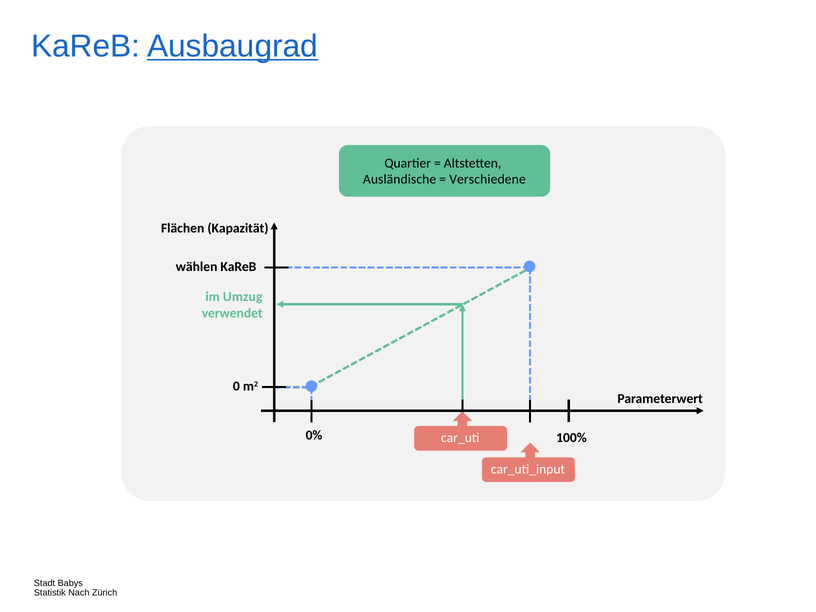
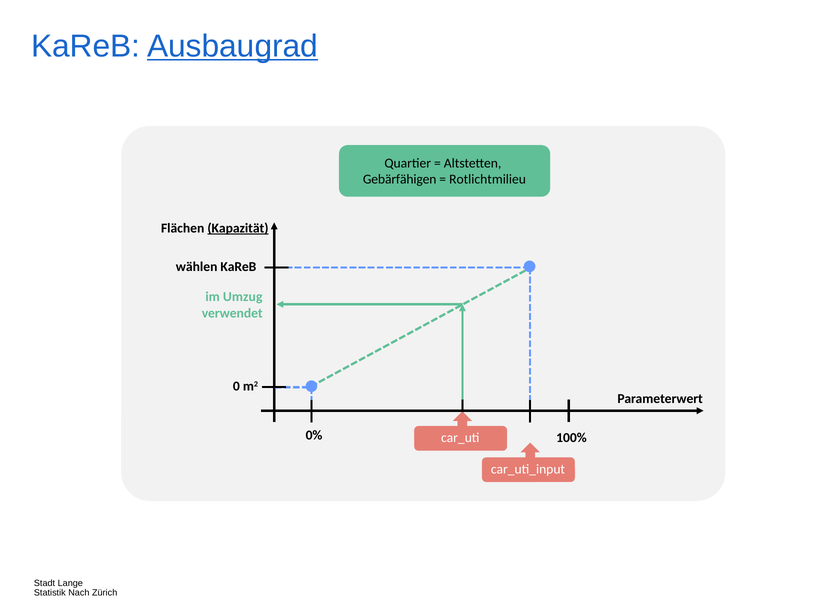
Ausländische: Ausländische -> Gebärfähigen
Verschiedene: Verschiedene -> Rotlichtmilieu
Kapazität underline: none -> present
Babys: Babys -> Lange
